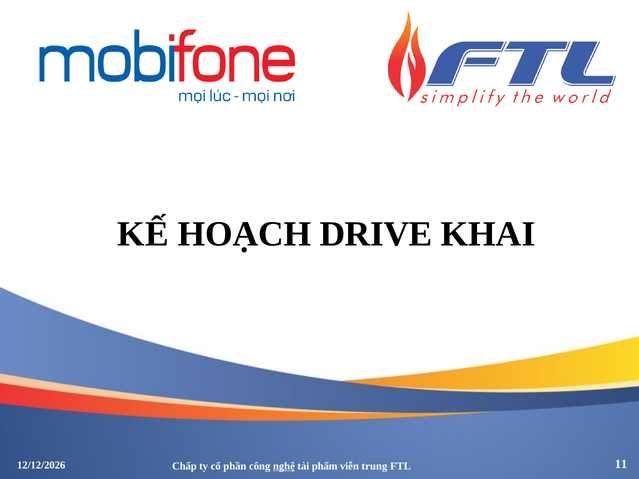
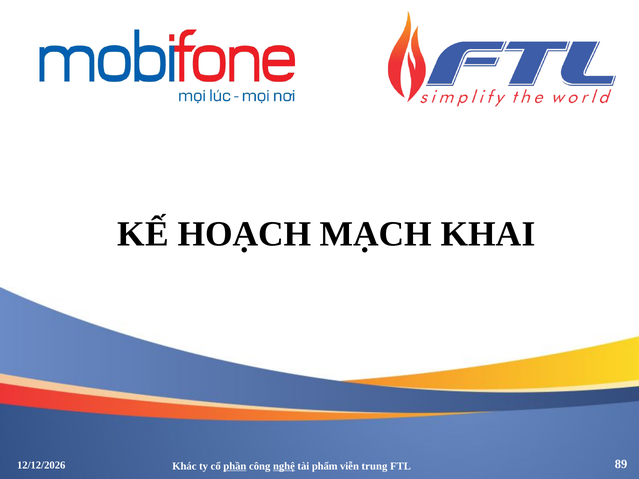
DRIVE: DRIVE -> MẠCH
11: 11 -> 89
Chấp: Chấp -> Khác
phần underline: none -> present
